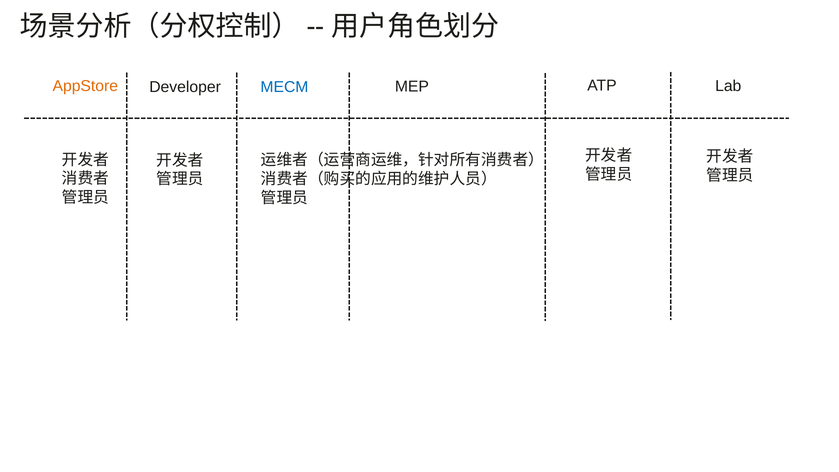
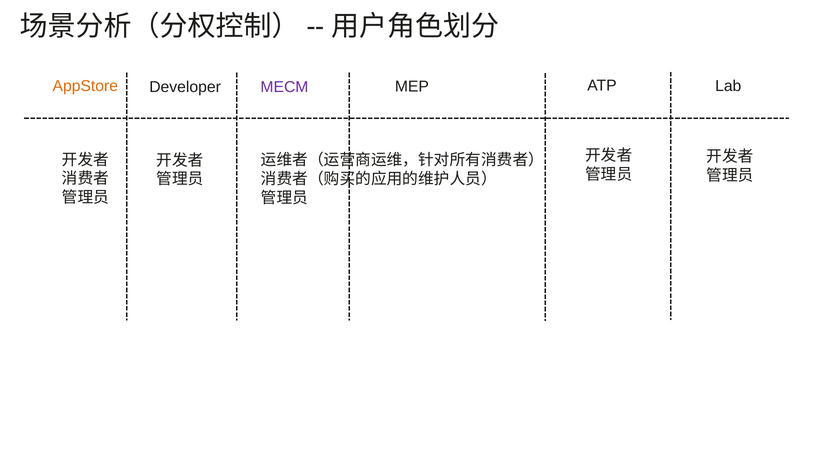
MECM colour: blue -> purple
